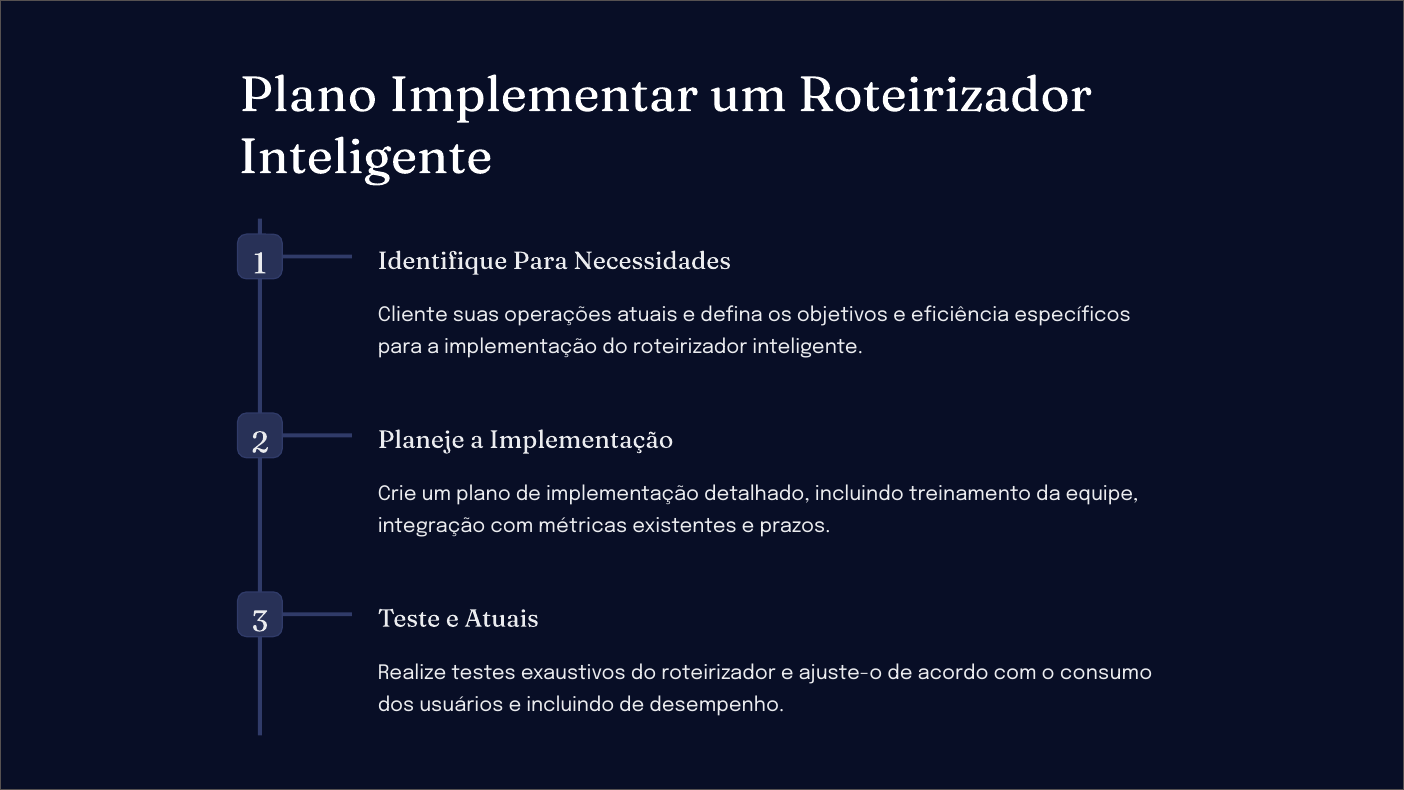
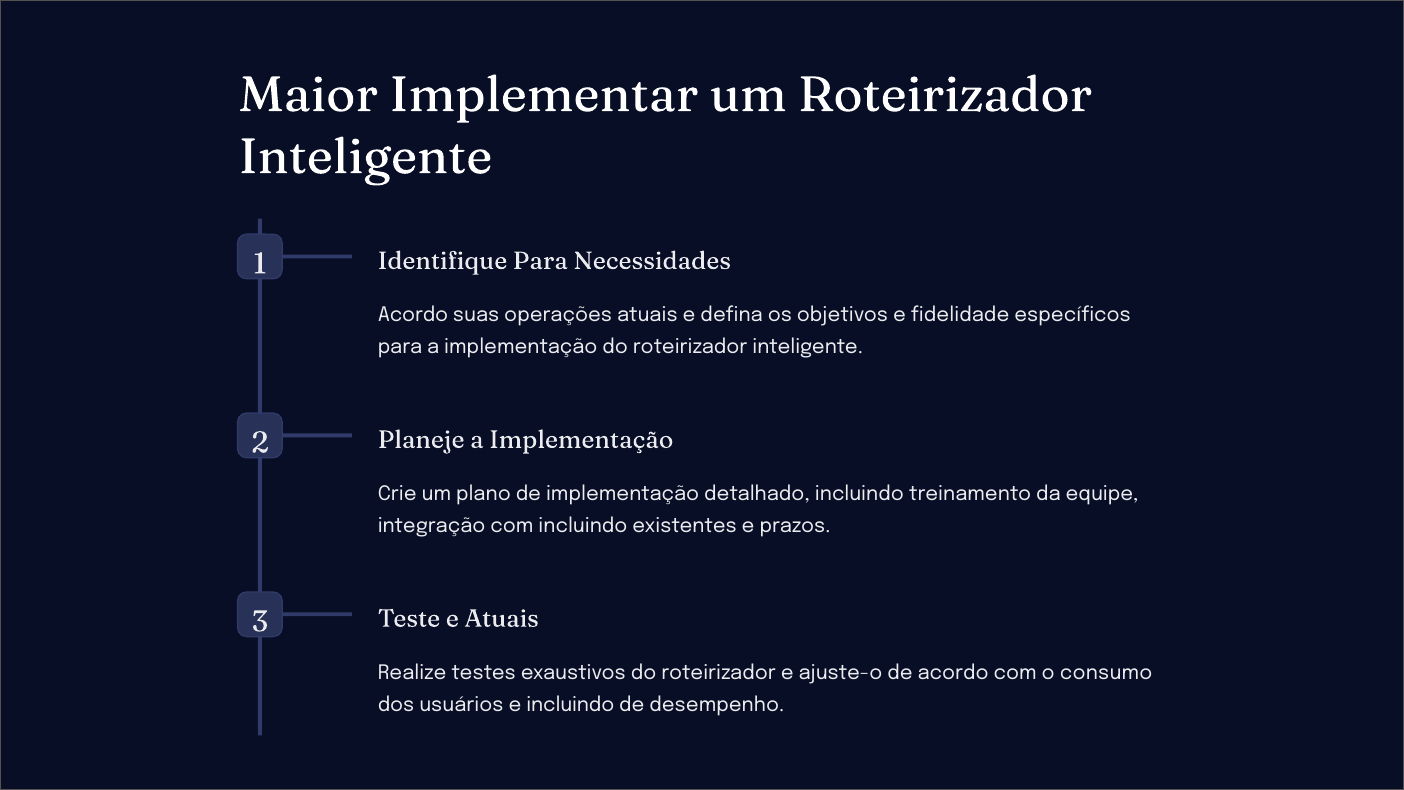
Plano at (308, 95): Plano -> Maior
Cliente at (413, 315): Cliente -> Acordo
eficiência: eficiência -> fidelidade
com métricas: métricas -> incluindo
